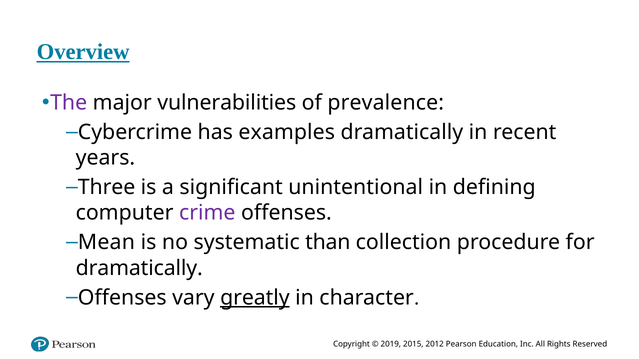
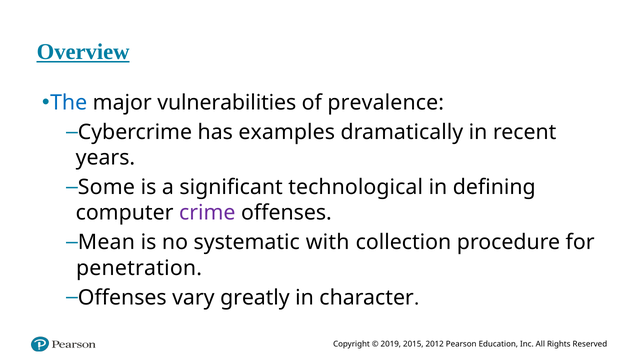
The colour: purple -> blue
Three: Three -> Some
unintentional: unintentional -> technological
than: than -> with
dramatically at (139, 268): dramatically -> penetration
greatly underline: present -> none
